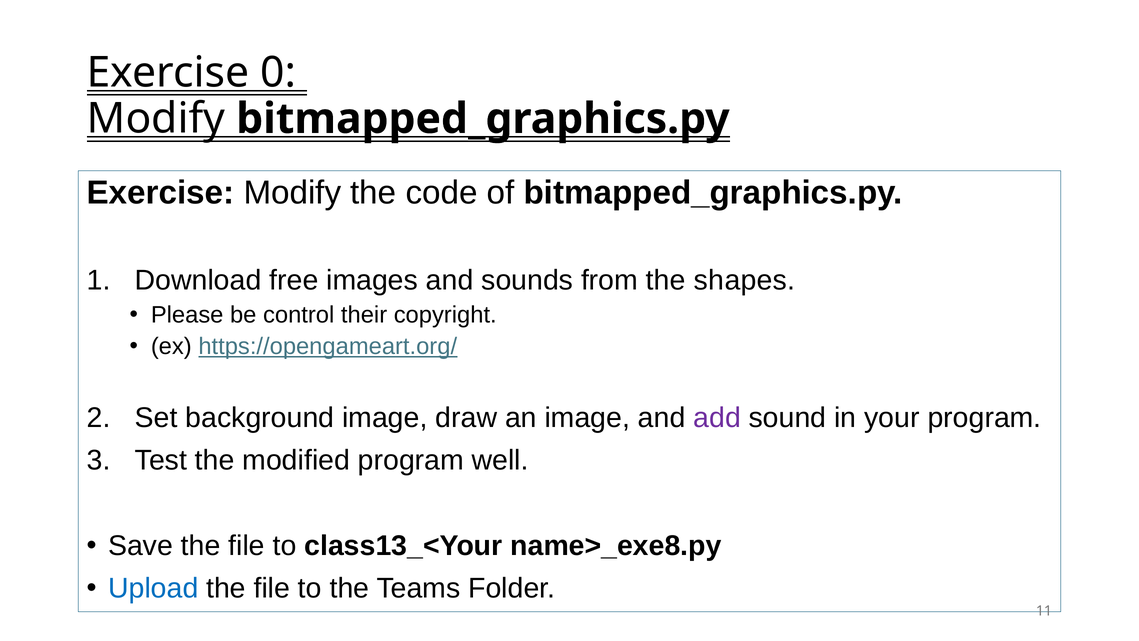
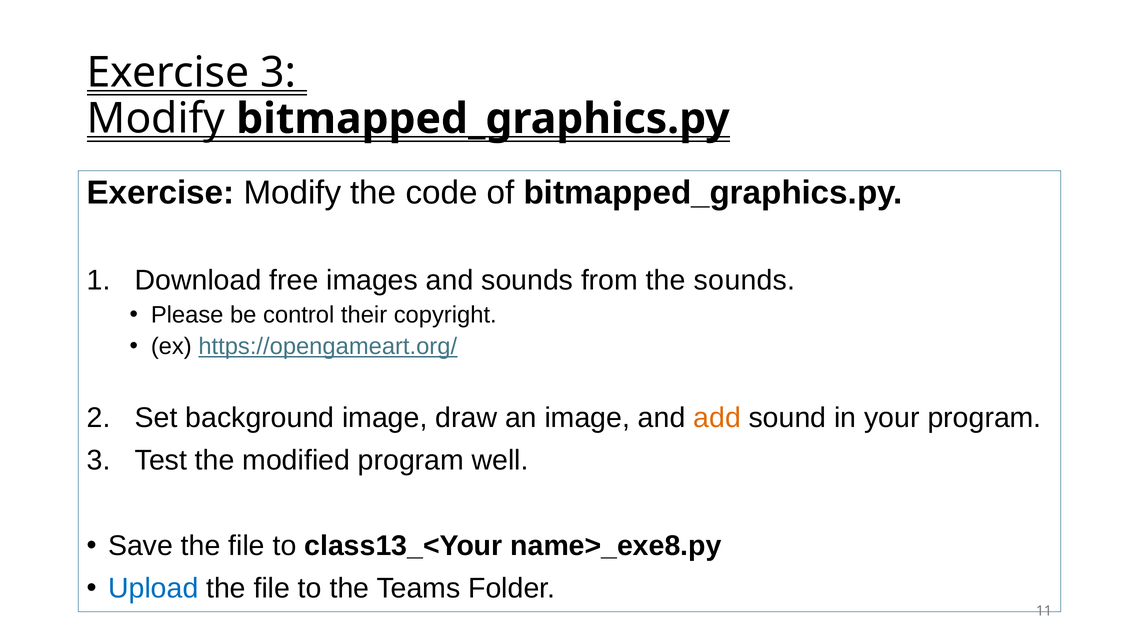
Exercise 0: 0 -> 3
the shapes: shapes -> sounds
add colour: purple -> orange
